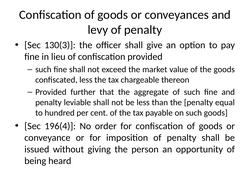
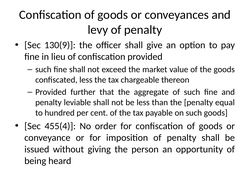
130(3: 130(3 -> 130(9
196(4: 196(4 -> 455(4
